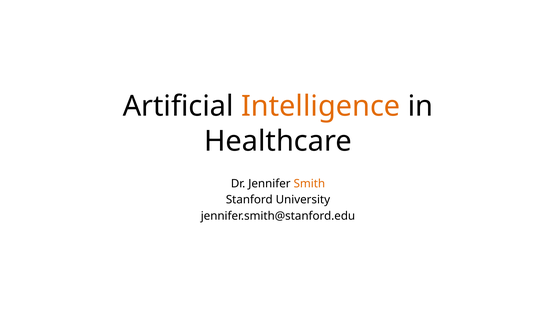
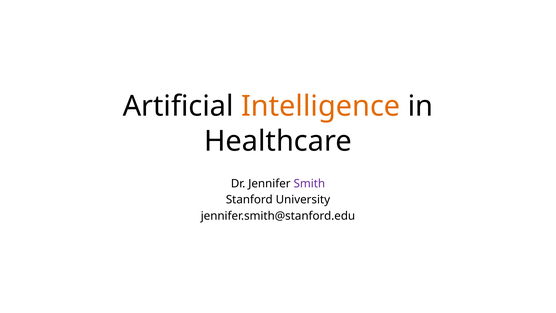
Smith colour: orange -> purple
